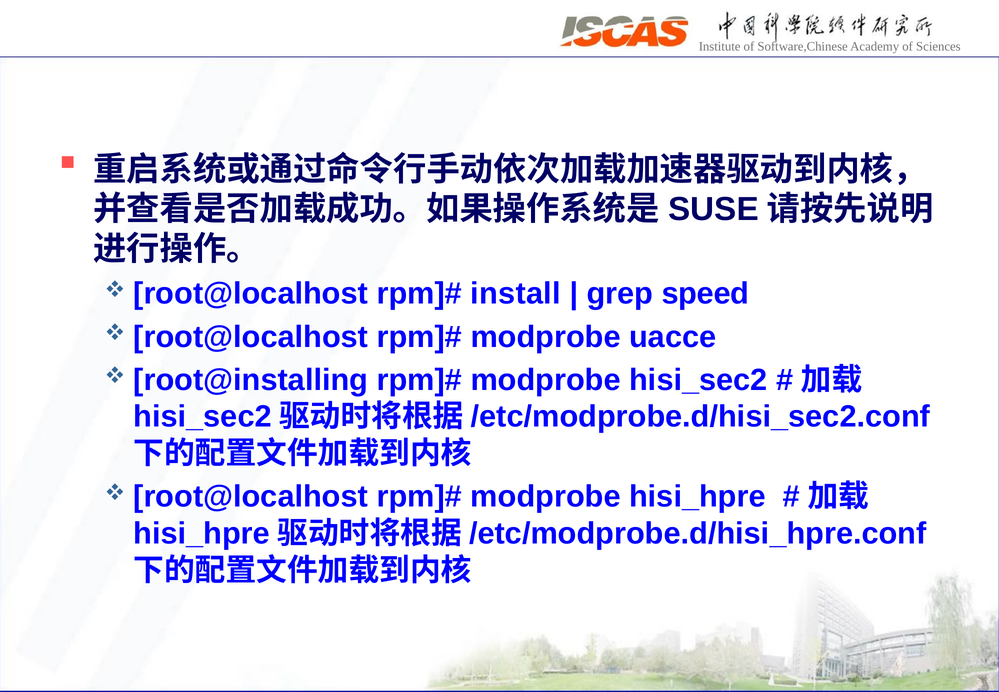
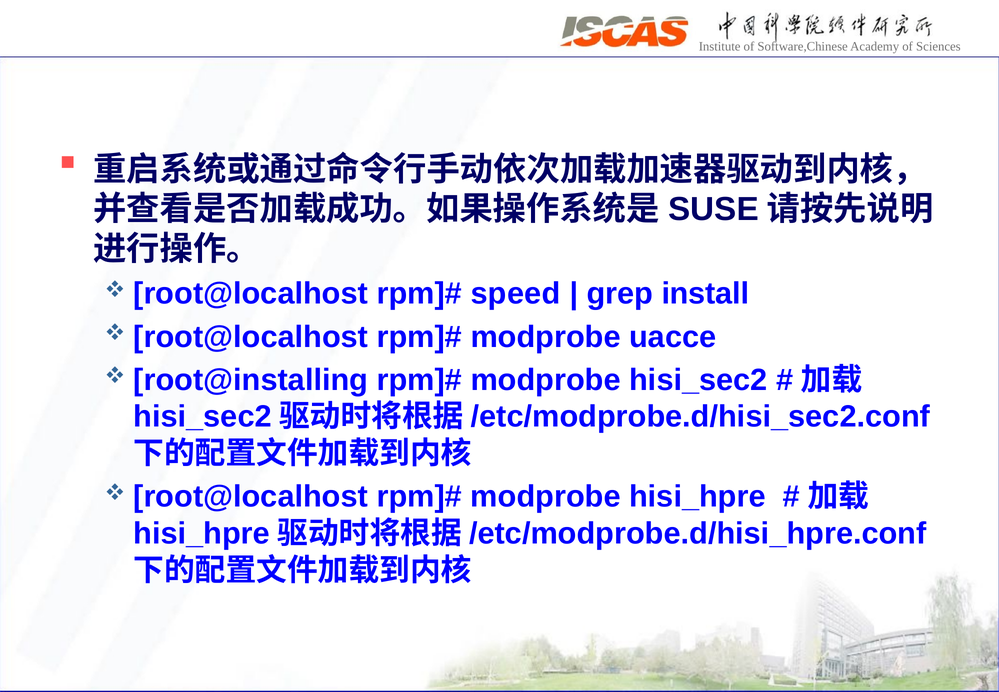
install: install -> speed
speed: speed -> install
